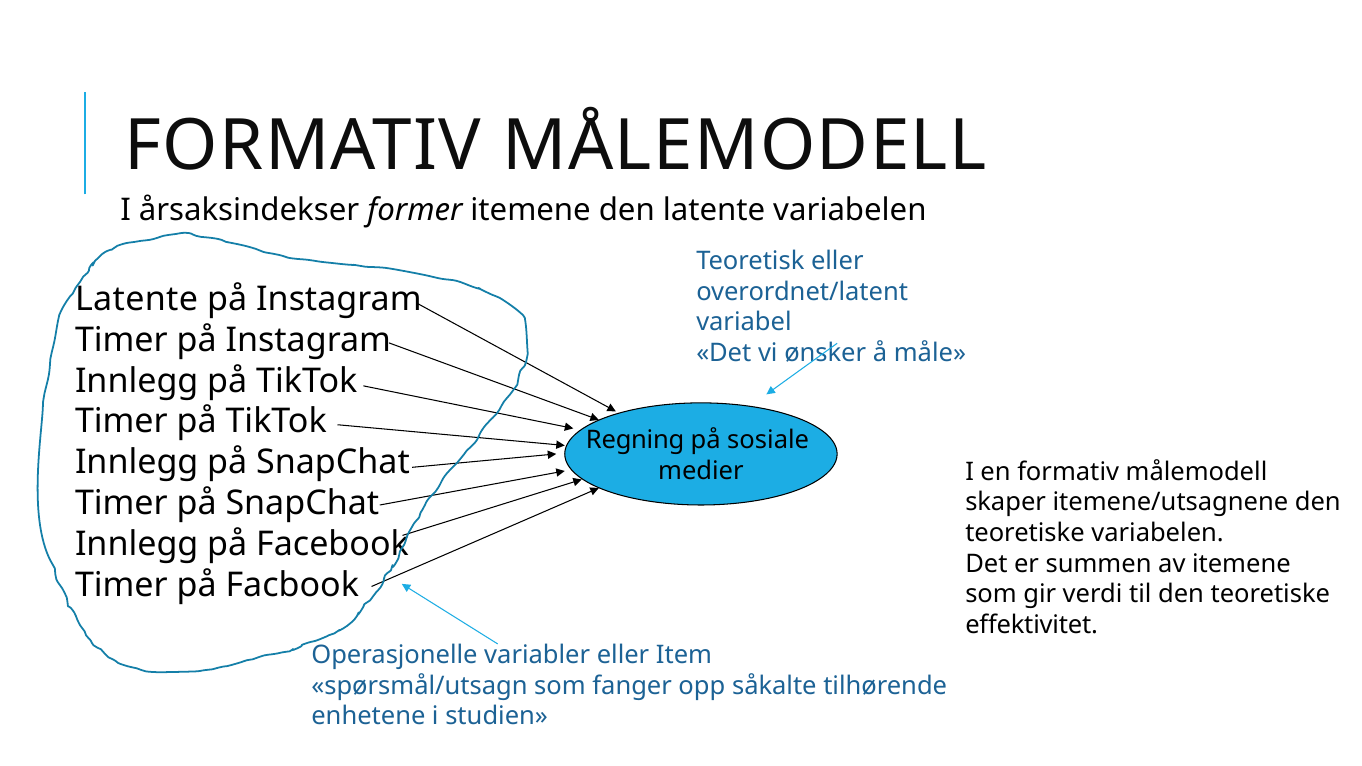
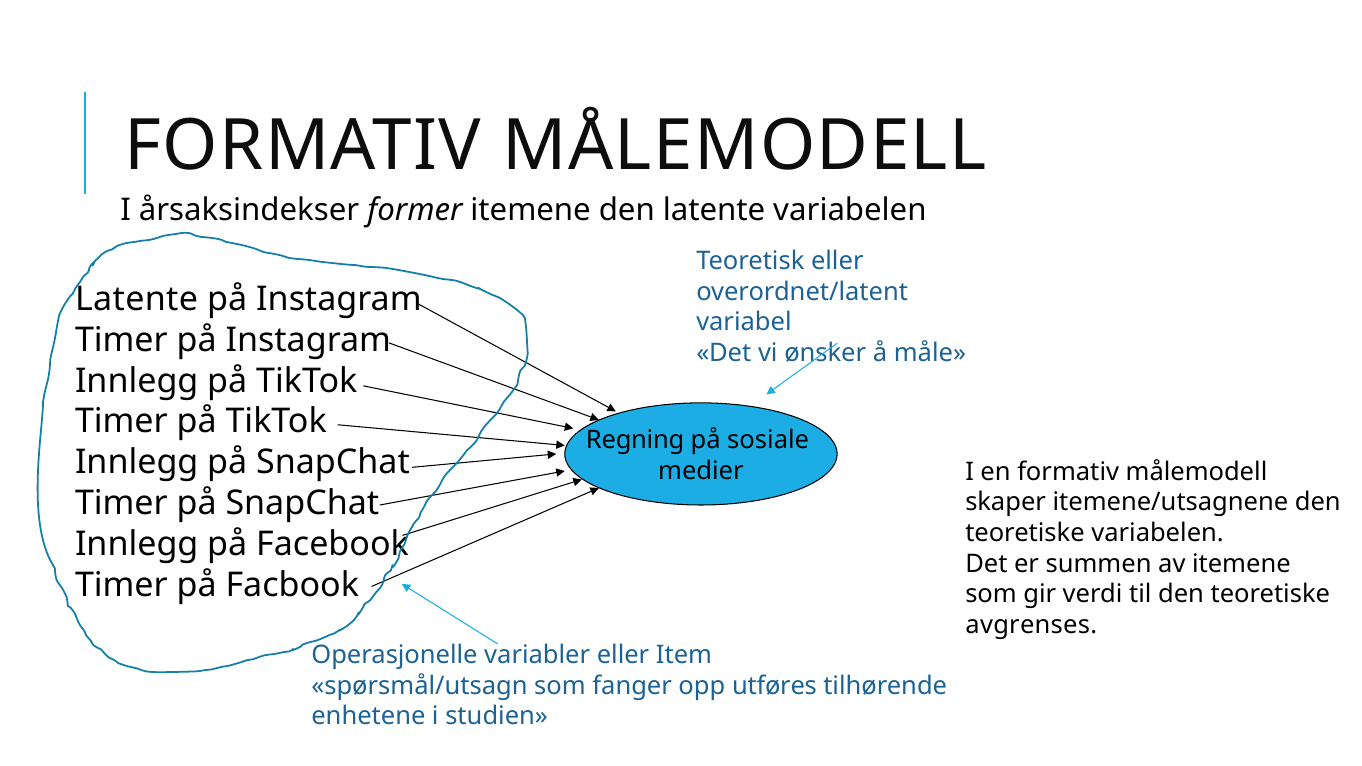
effektivitet: effektivitet -> avgrenses
såkalte: såkalte -> utføres
